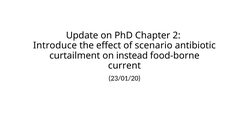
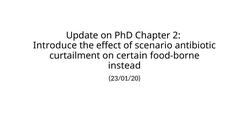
instead: instead -> certain
current: current -> instead
